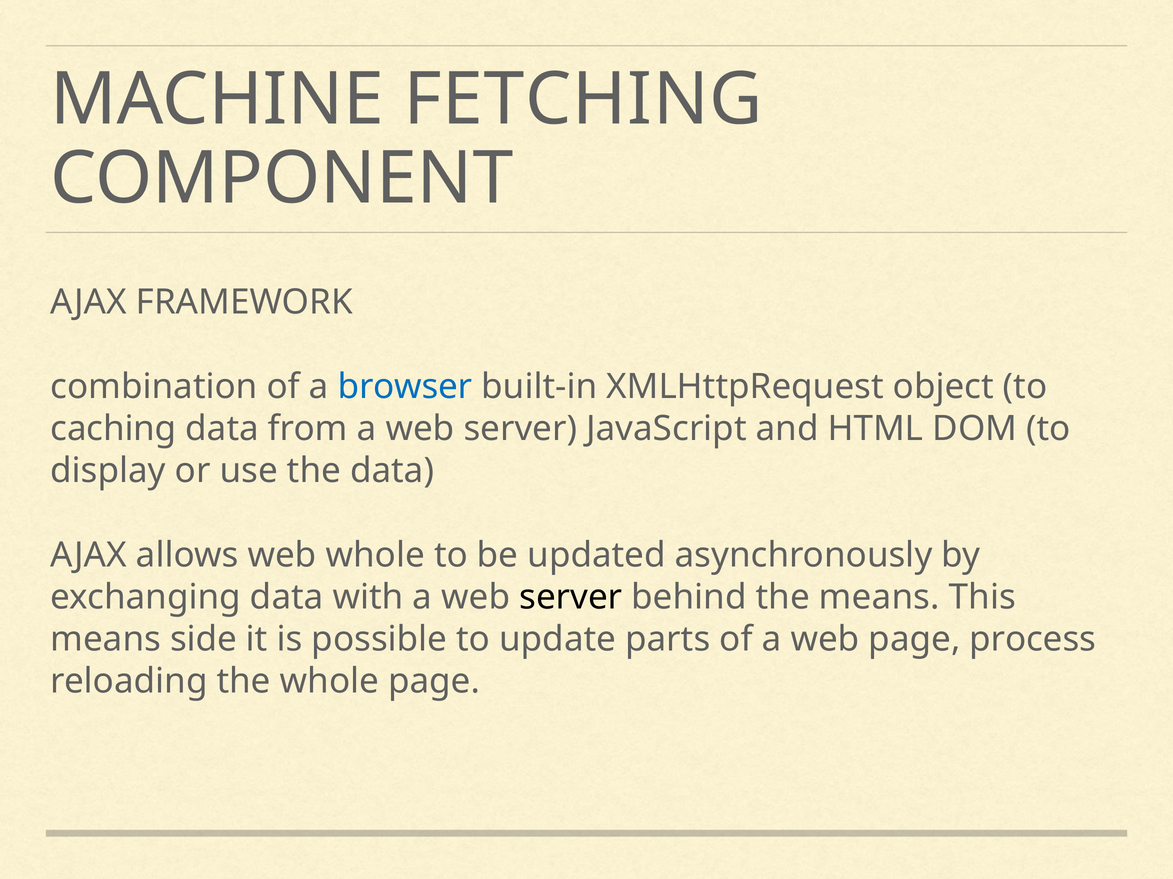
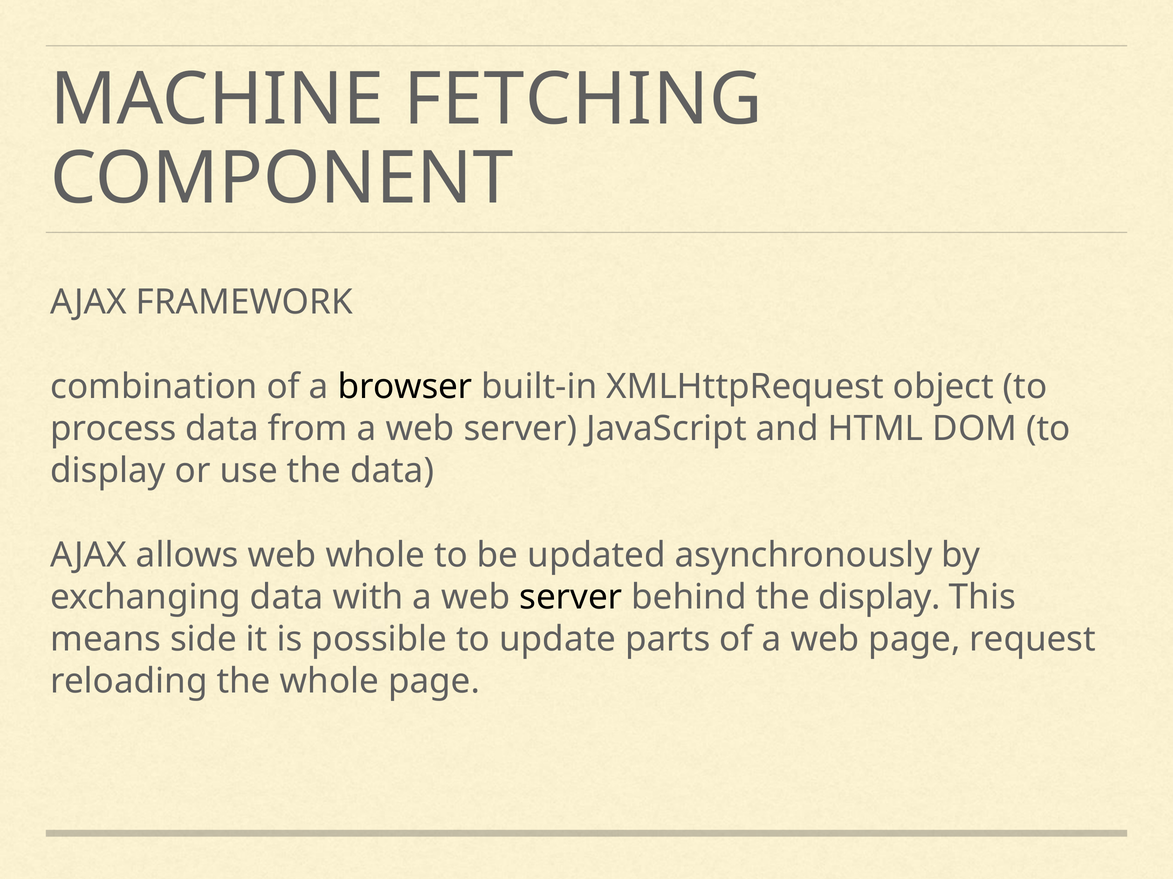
browser colour: blue -> black
caching: caching -> process
the means: means -> display
process: process -> request
